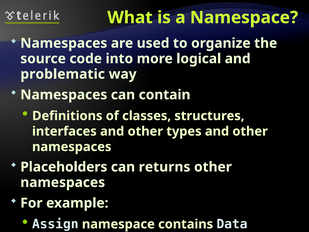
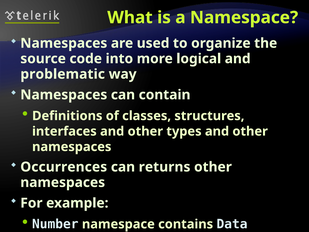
Placeholders: Placeholders -> Occurrences
Assign: Assign -> Number
